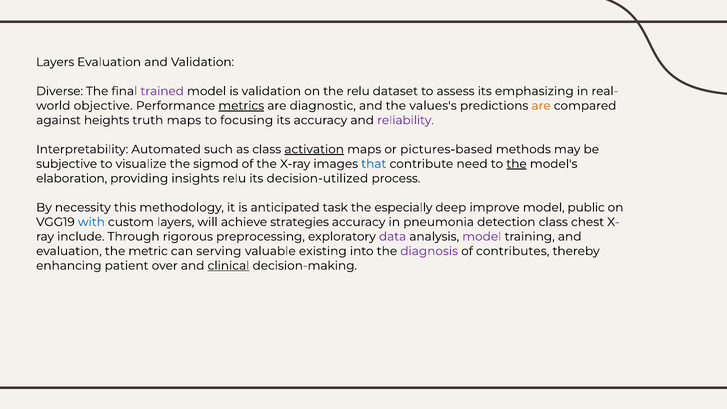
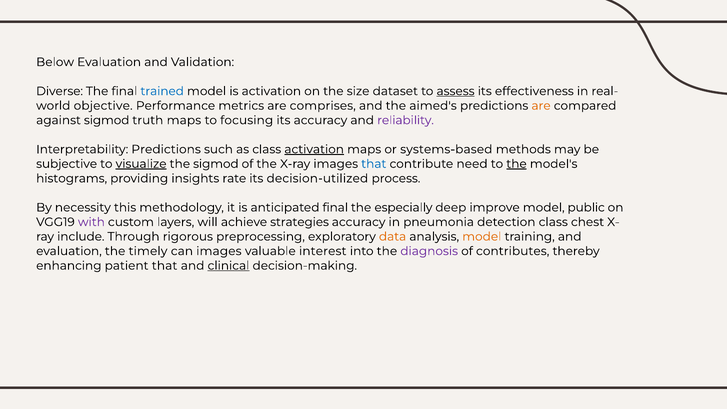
Layers at (55, 62): Layers -> Below
trained colour: purple -> blue
is validation: validation -> activation
the relu: relu -> size
assess underline: none -> present
emphasizing: emphasizing -> effectiveness
metrics underline: present -> none
diagnostic: diagnostic -> comprises
values's: values's -> aimed's
against heights: heights -> sigmod
Interpretability Automated: Automated -> Predictions
pictures-based: pictures-based -> systems-based
visualize underline: none -> present
elaboration: elaboration -> histograms
insights relu: relu -> rate
anticipated task: task -> final
with colour: blue -> purple
data colour: purple -> orange
model at (482, 237) colour: purple -> orange
metric: metric -> timely
can serving: serving -> images
existing: existing -> interest
patient over: over -> that
